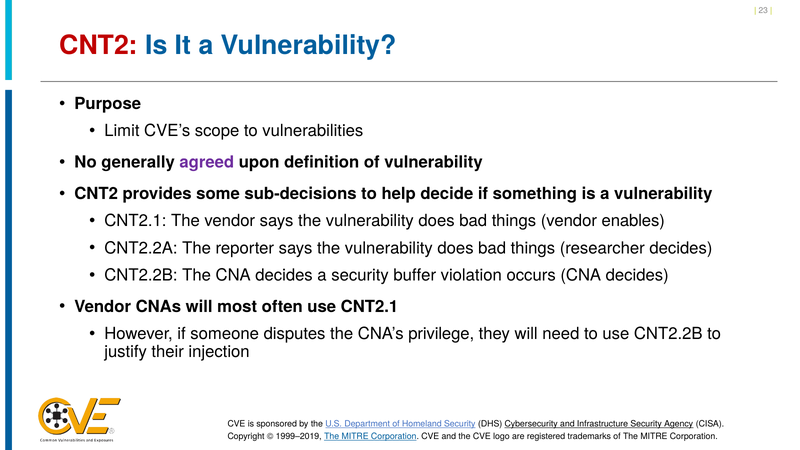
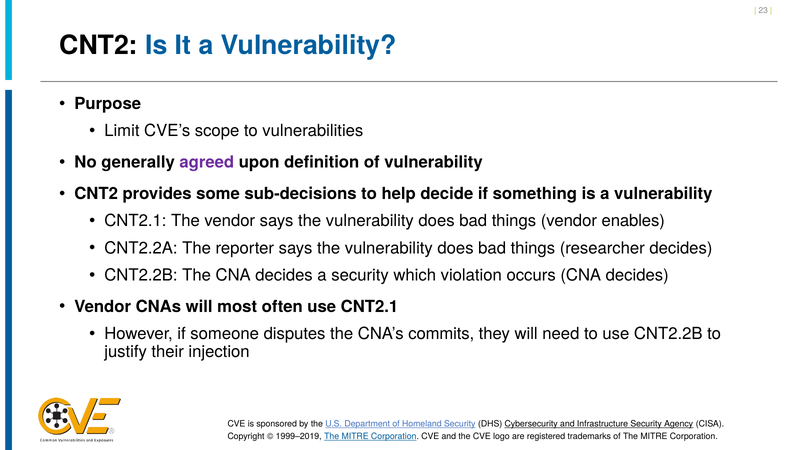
CNT2 at (99, 45) colour: red -> black
buffer: buffer -> which
privilege: privilege -> commits
